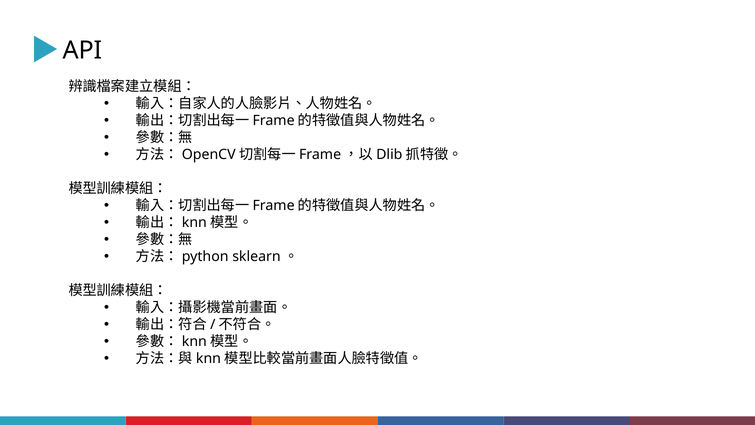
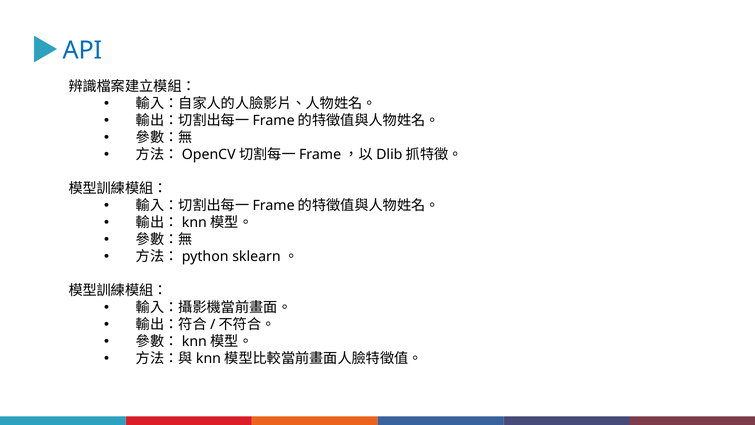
API colour: black -> blue
